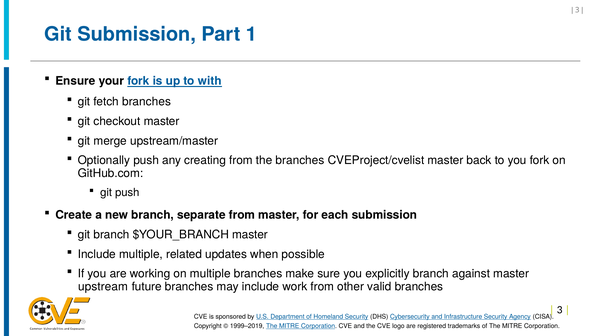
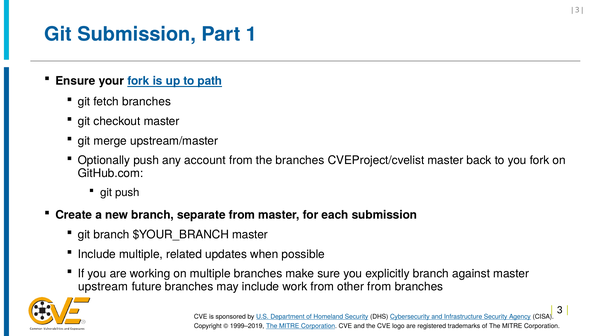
with: with -> path
creating: creating -> account
other valid: valid -> from
